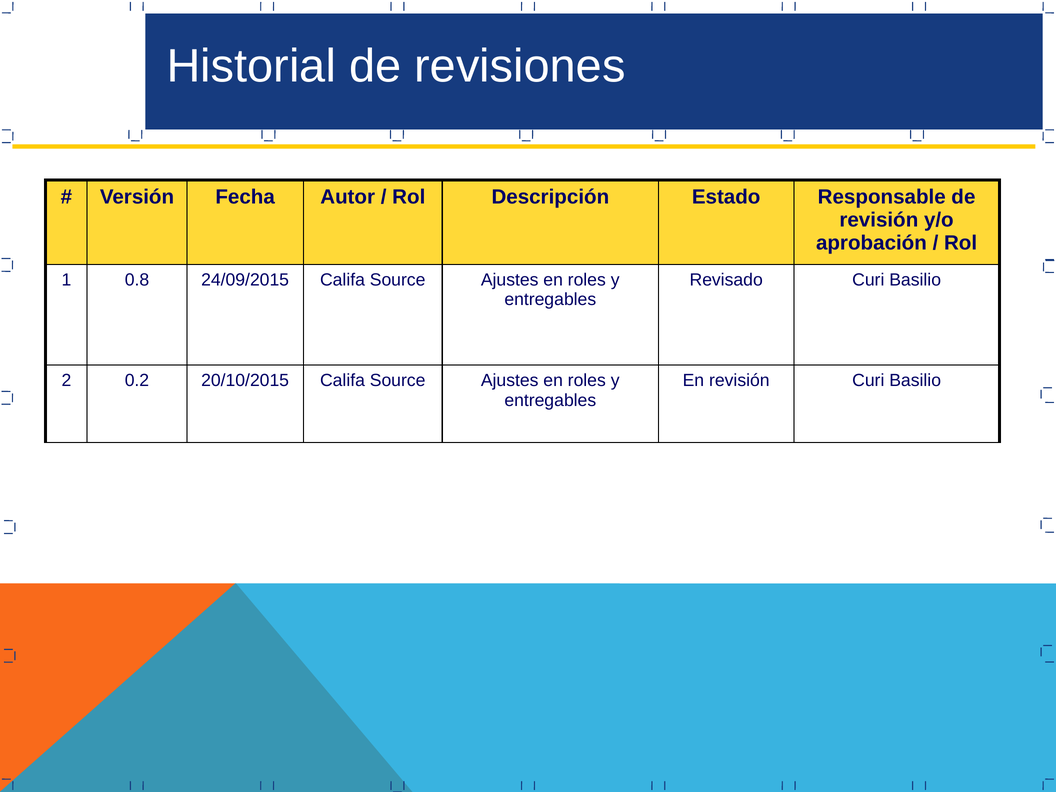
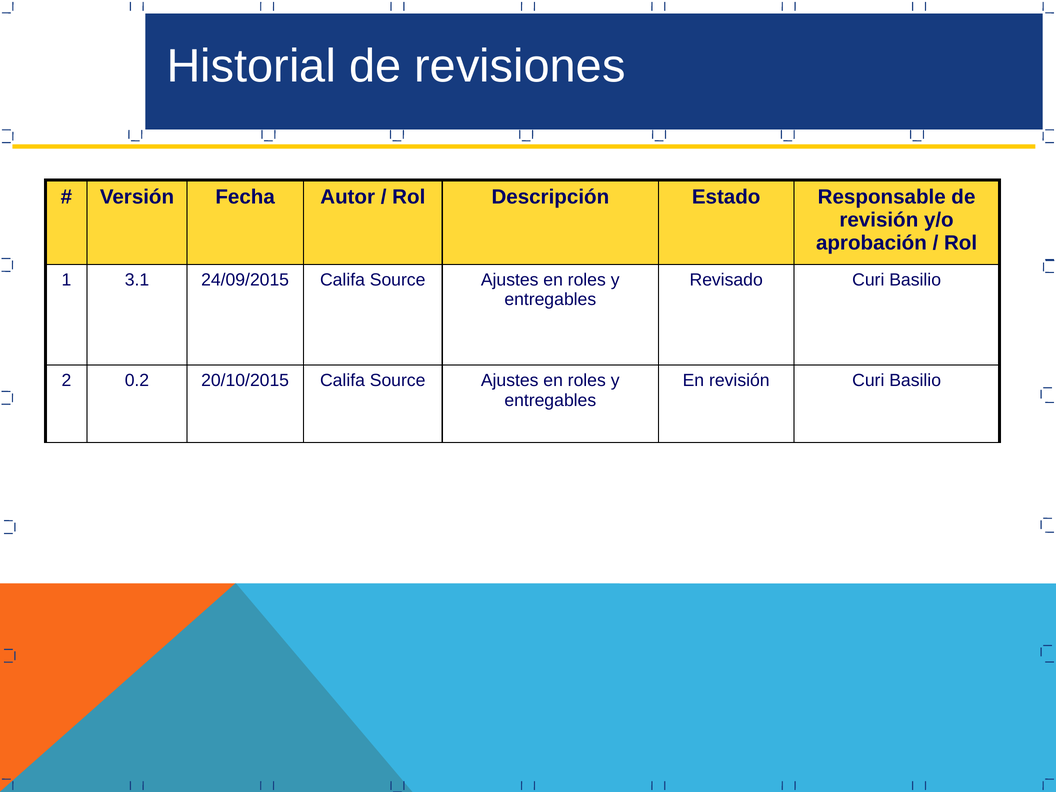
0.8: 0.8 -> 3.1
